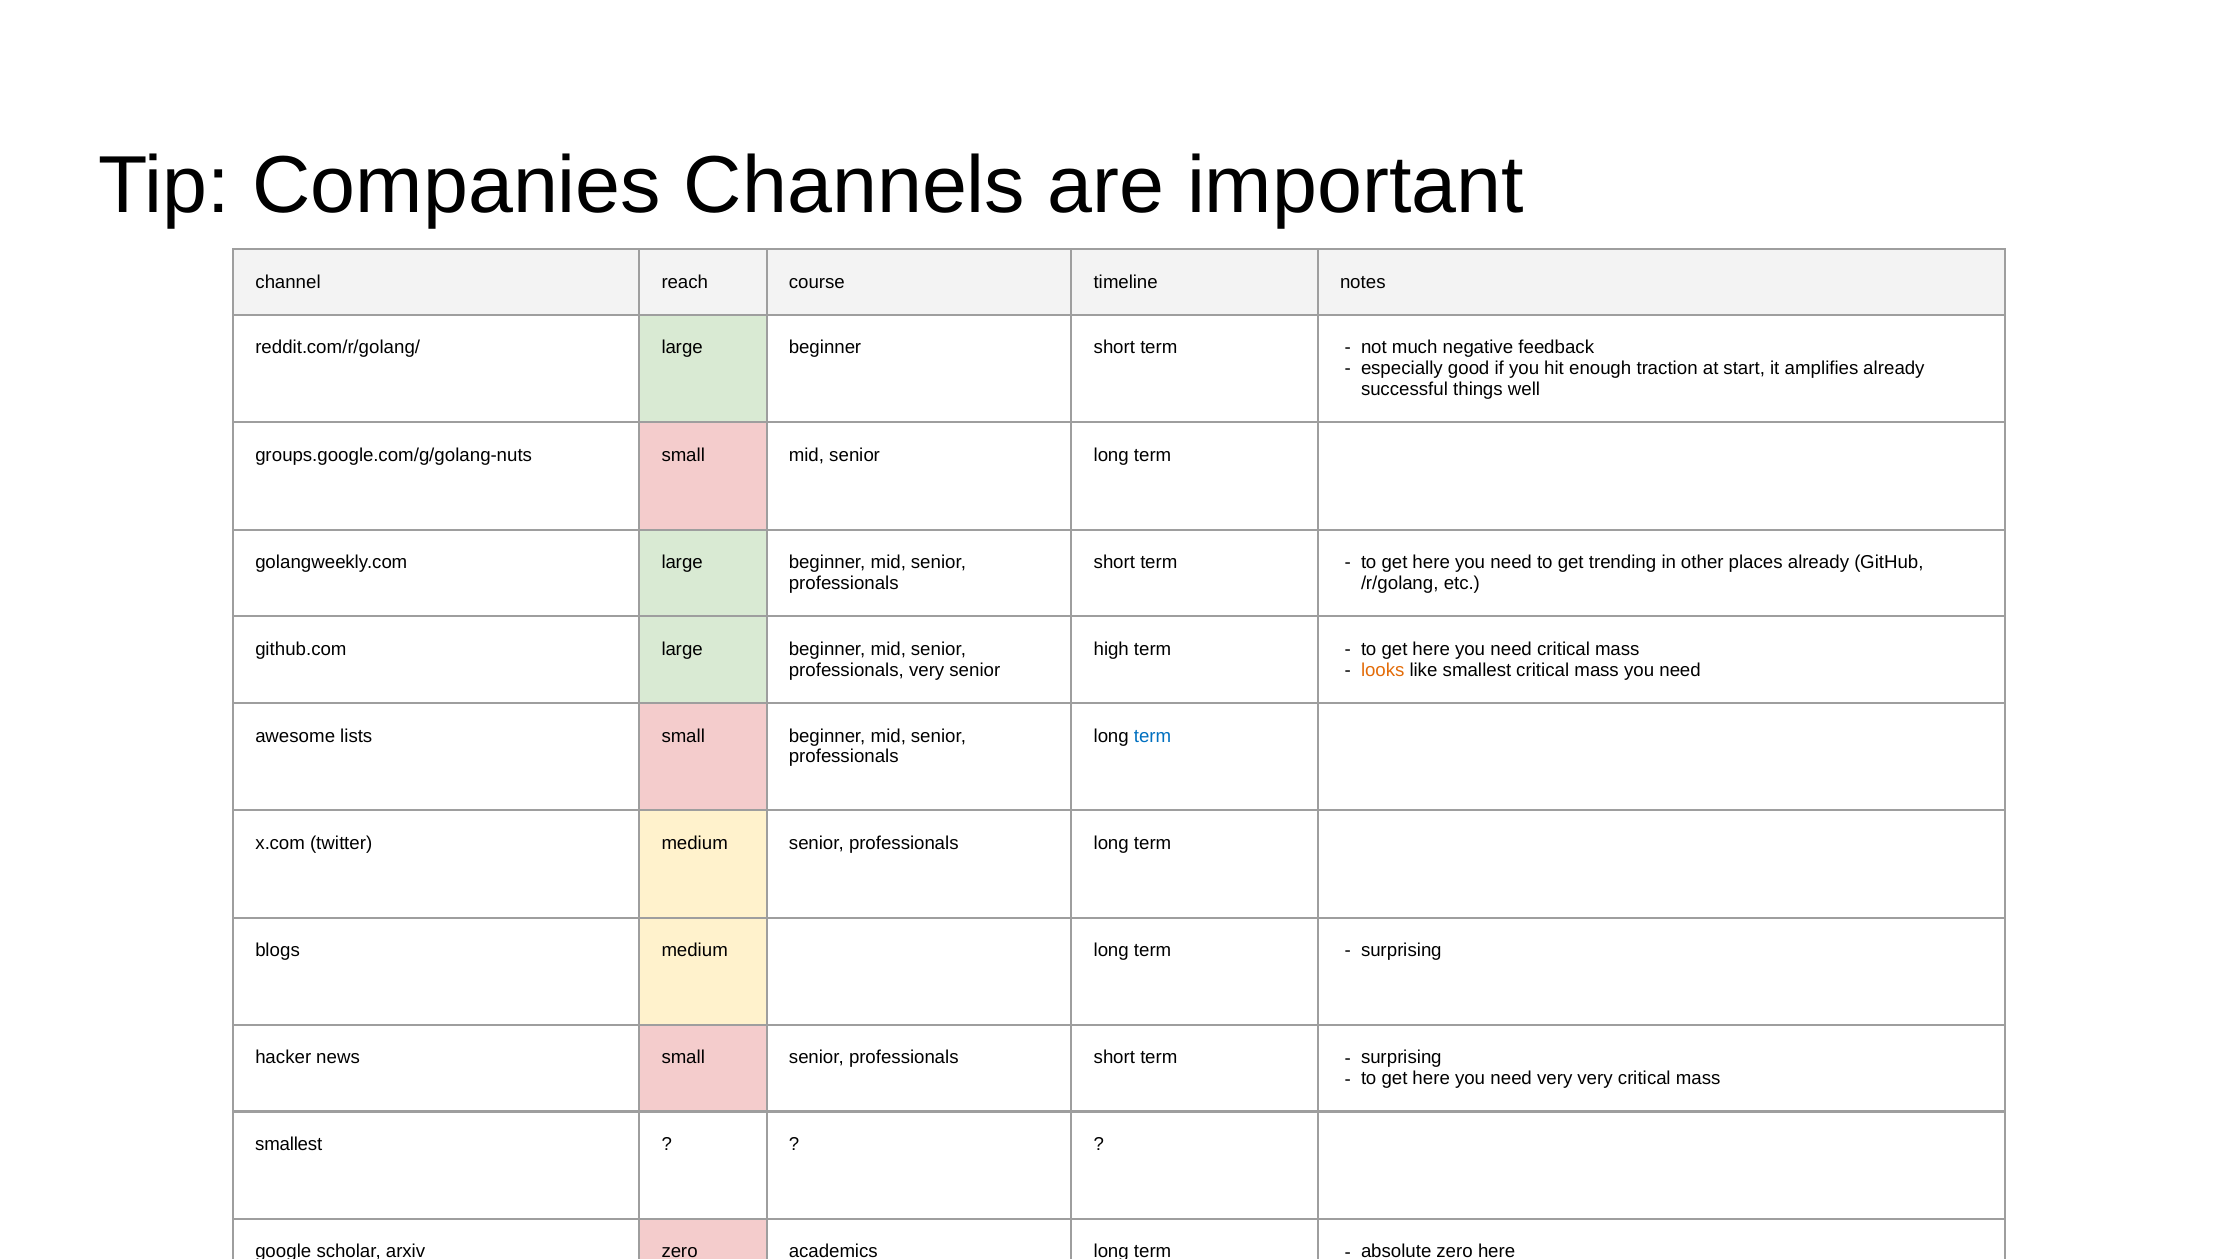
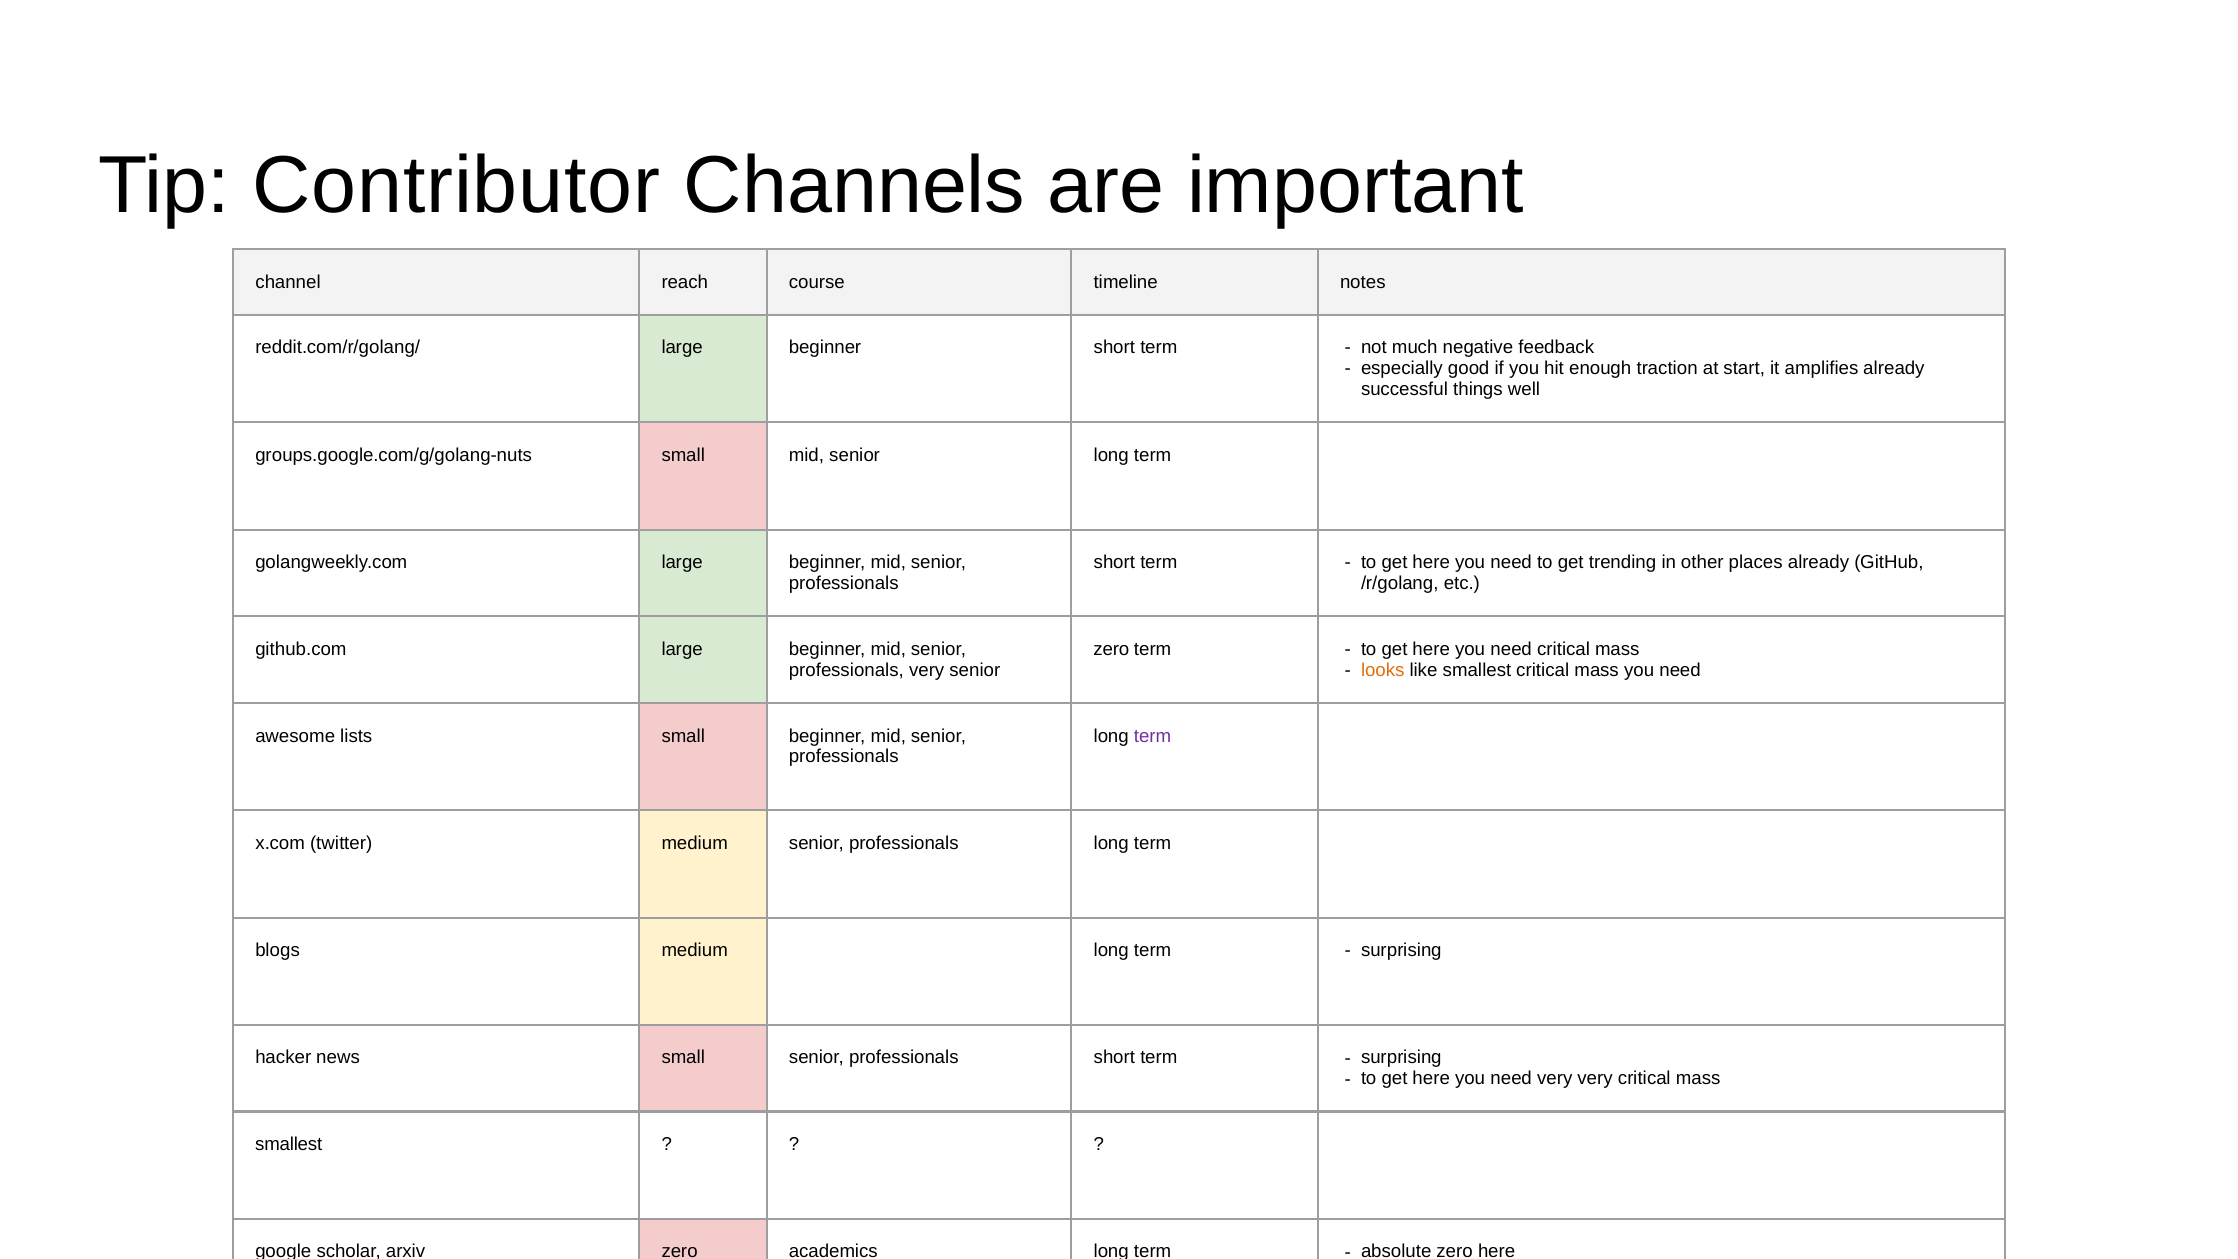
Companies: Companies -> Contributor
high at (1111, 649): high -> zero
term at (1153, 736) colour: blue -> purple
